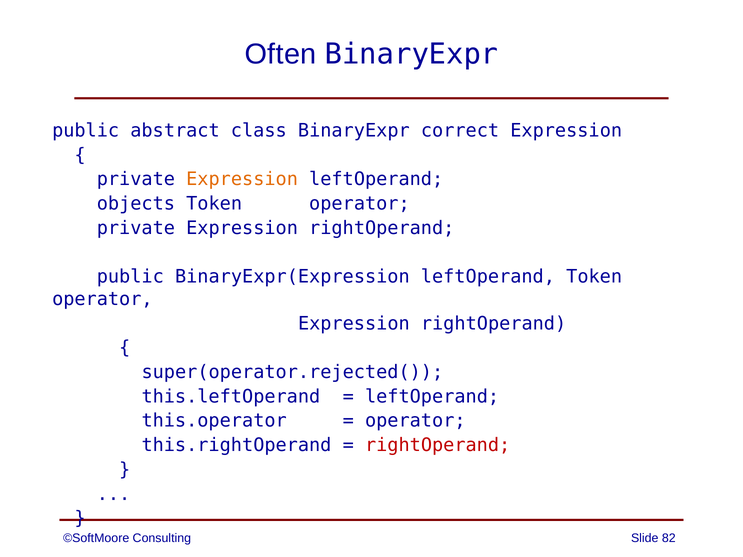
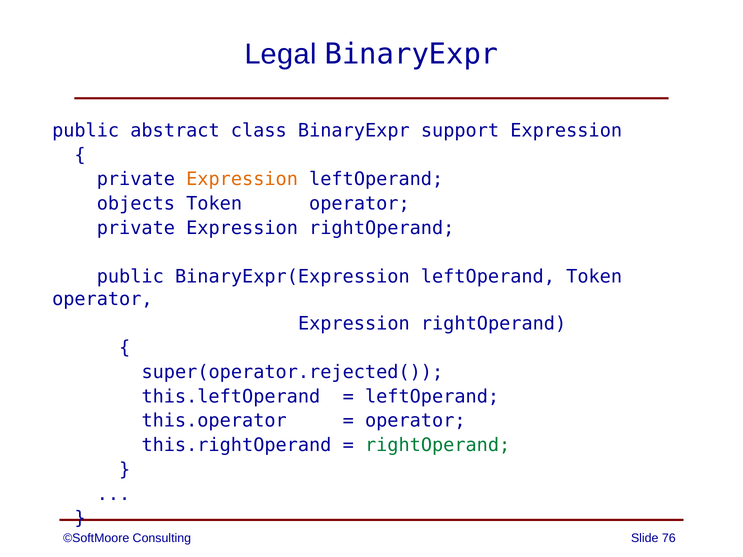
Often: Often -> Legal
correct: correct -> support
rightOperand at (438, 445) colour: red -> green
82: 82 -> 76
